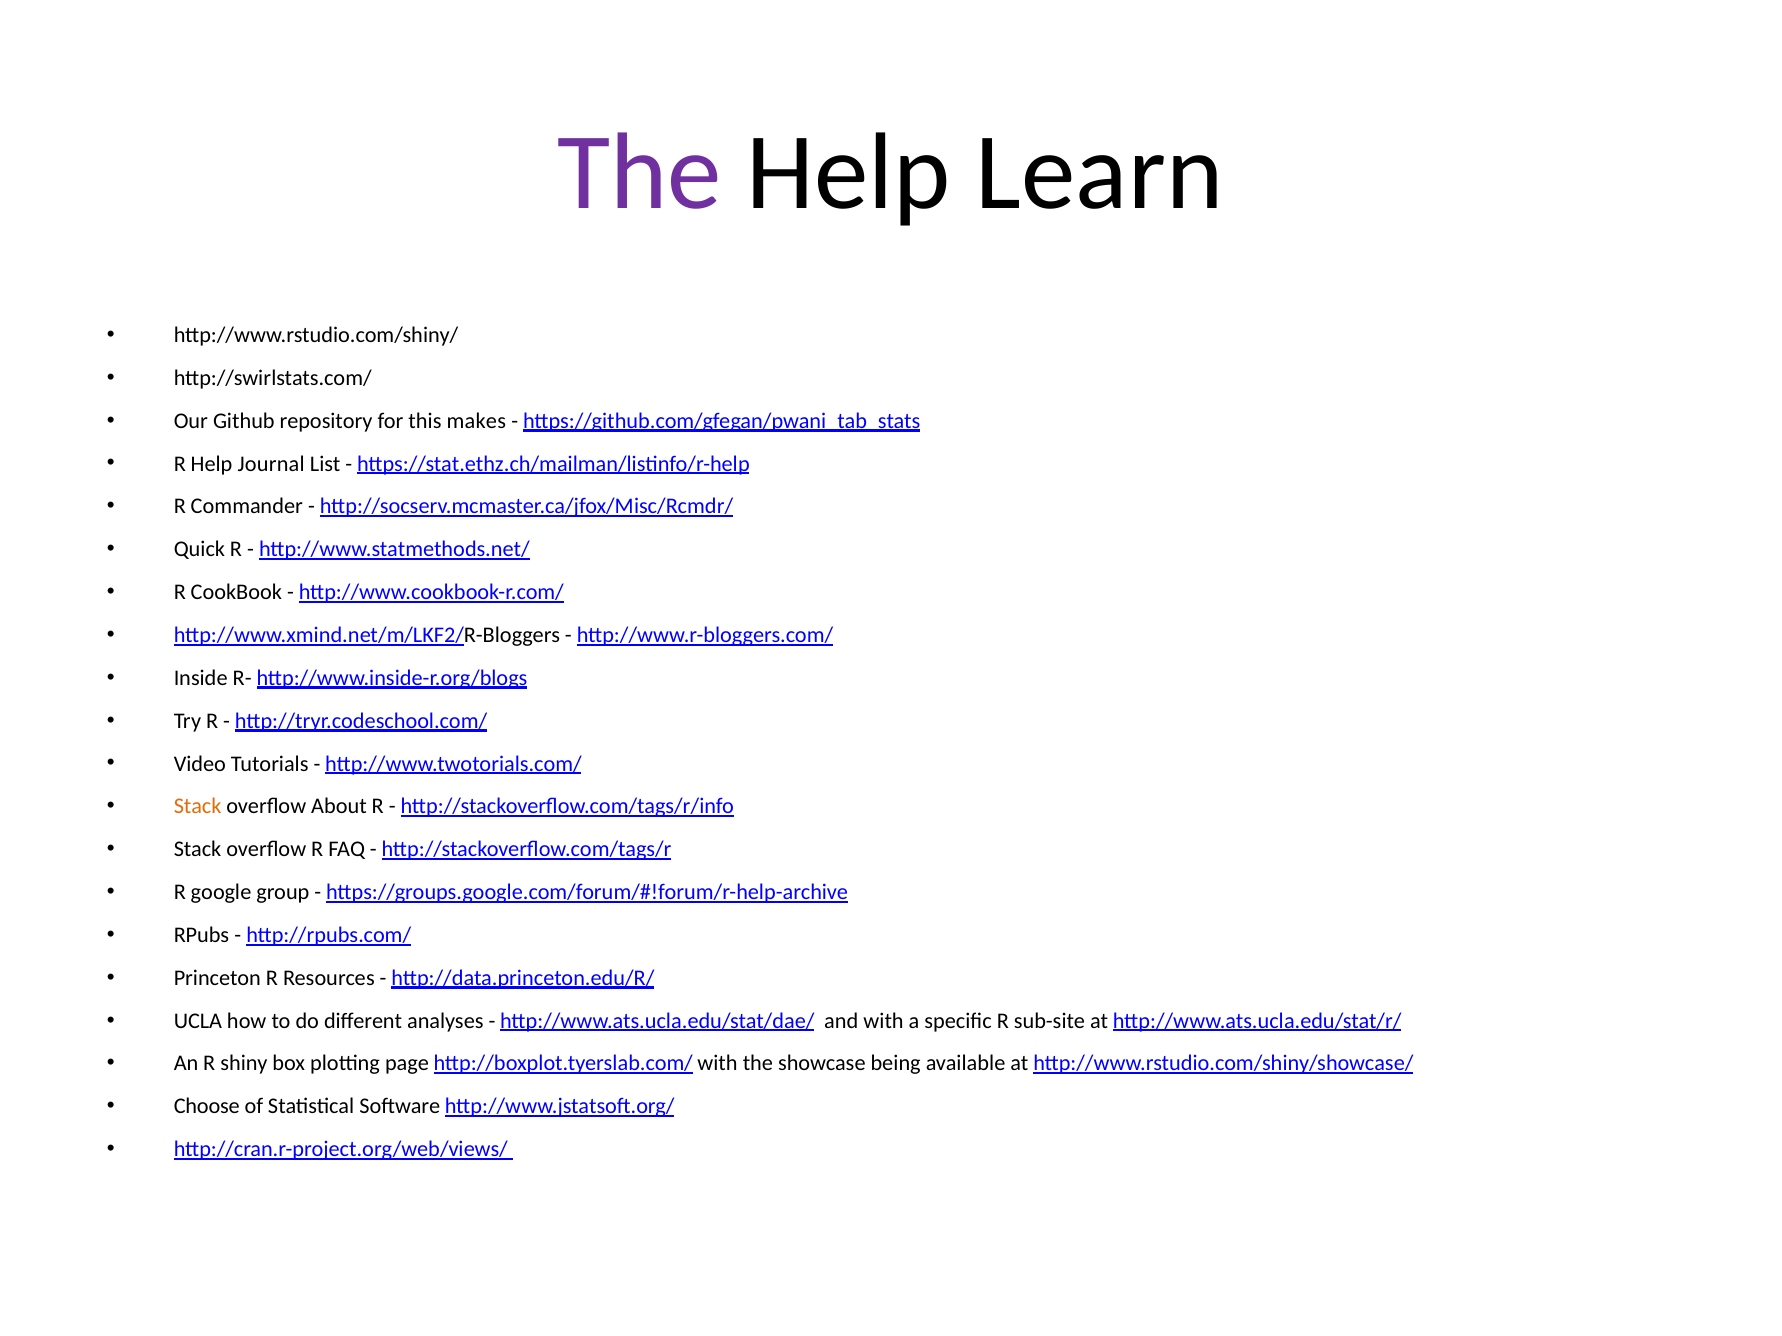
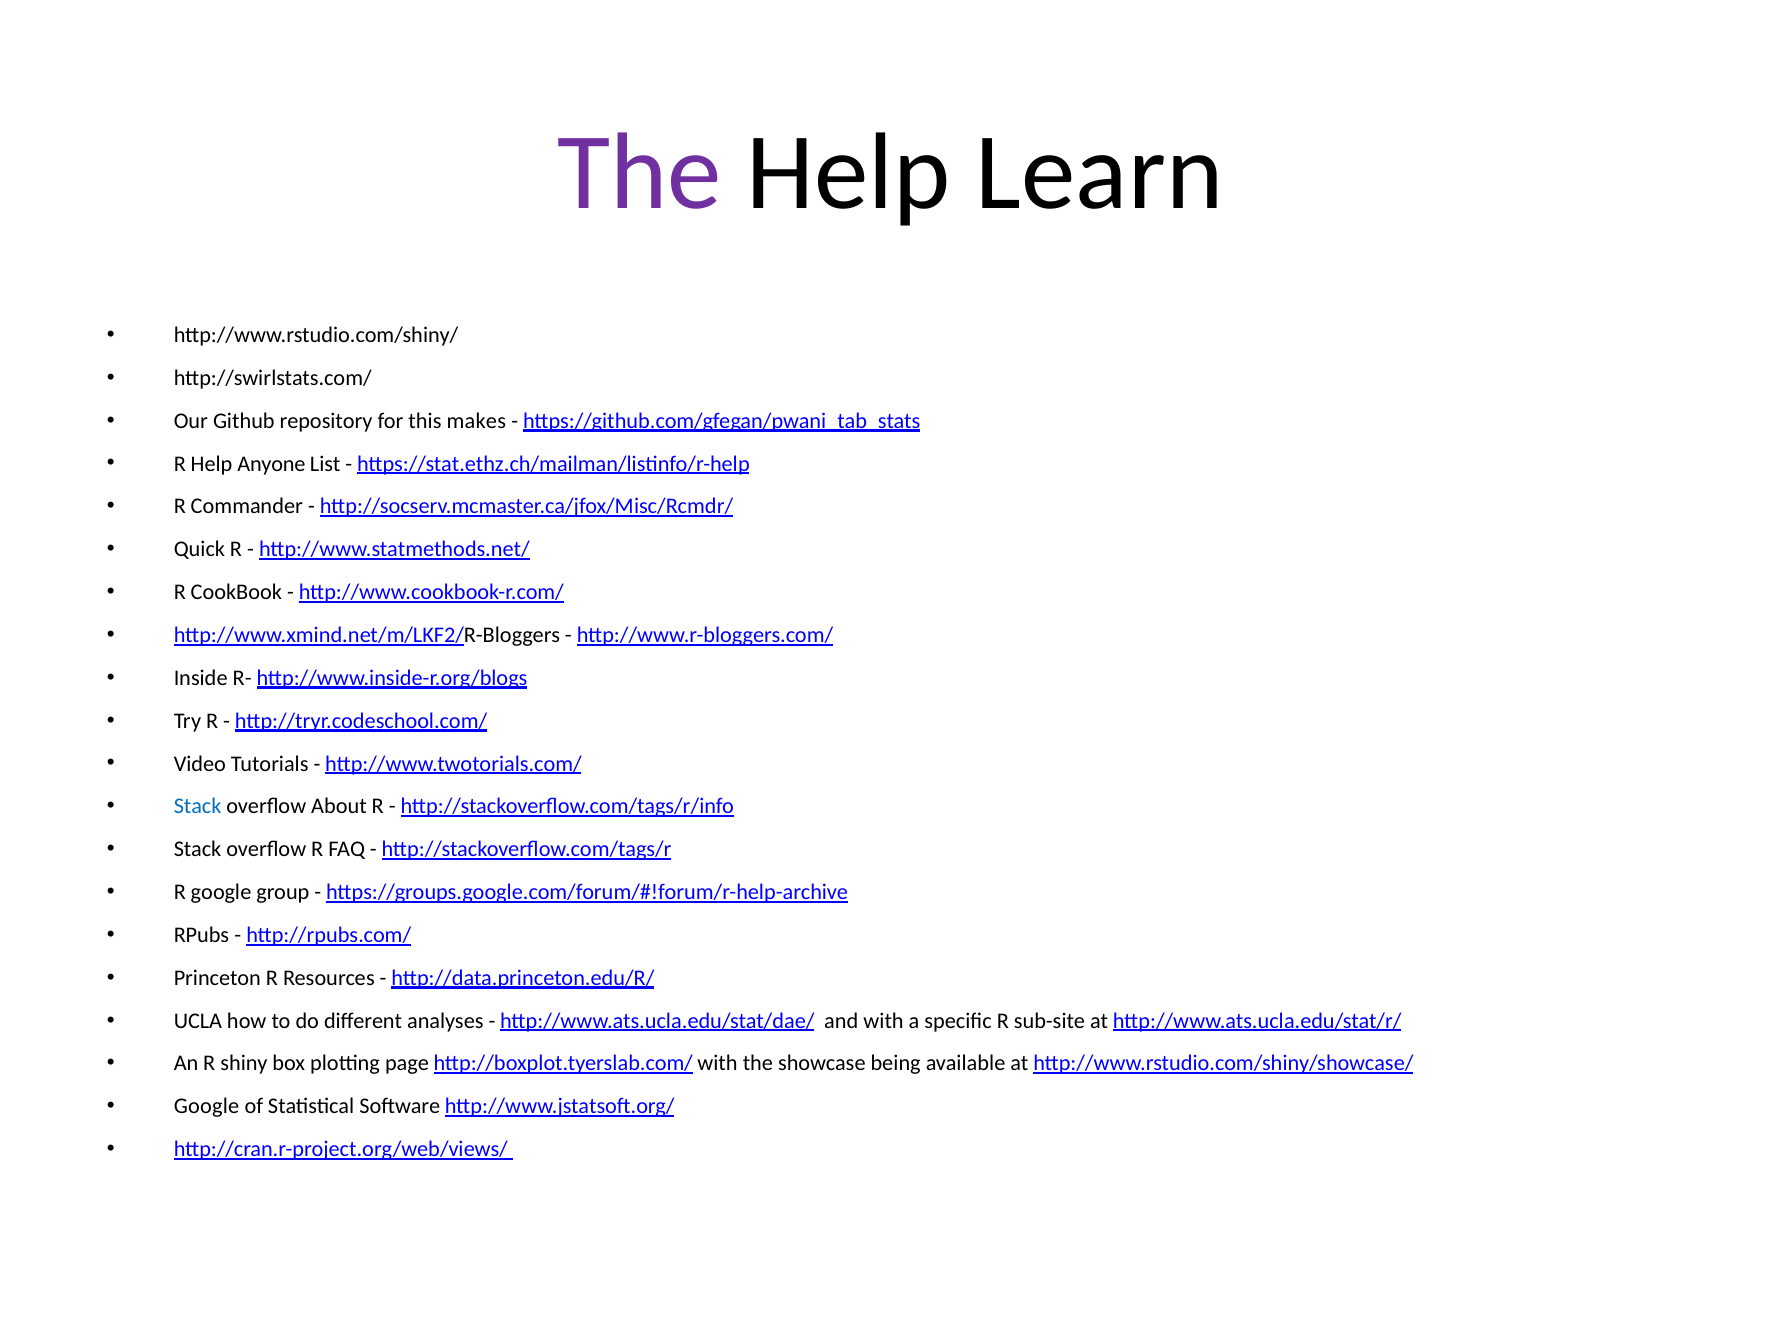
Journal: Journal -> Anyone
Stack at (198, 807) colour: orange -> blue
Choose at (207, 1107): Choose -> Google
